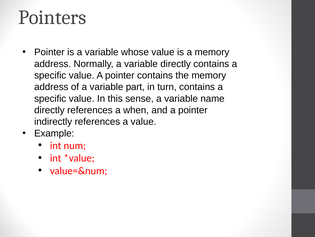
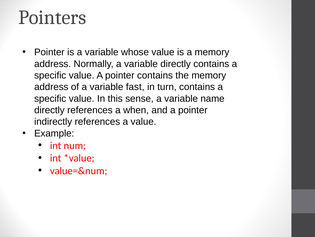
part: part -> fast
